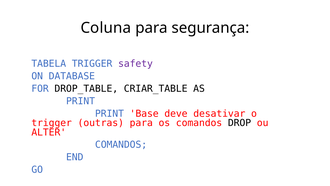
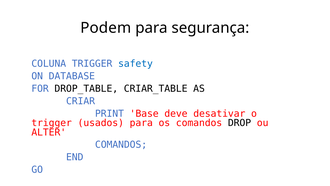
Coluna: Coluna -> Podem
TABELA: TABELA -> COLUNA
safety colour: purple -> blue
PRINT at (81, 101): PRINT -> CRIAR
outras: outras -> usados
